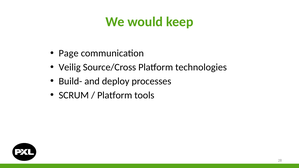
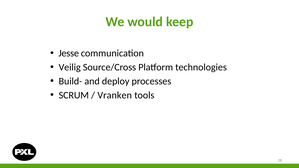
Page: Page -> Jesse
Platform at (115, 95): Platform -> Vranken
